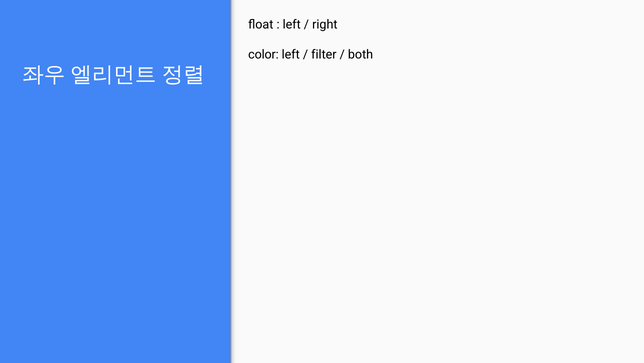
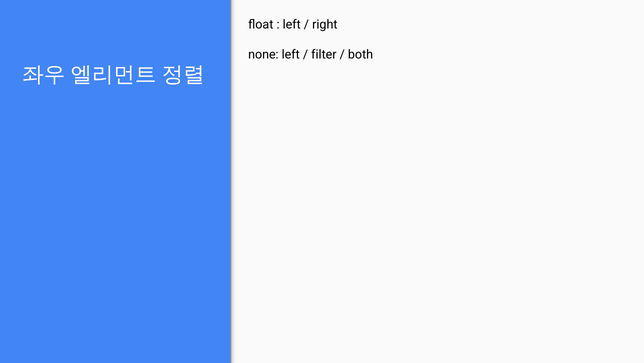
color: color -> none
